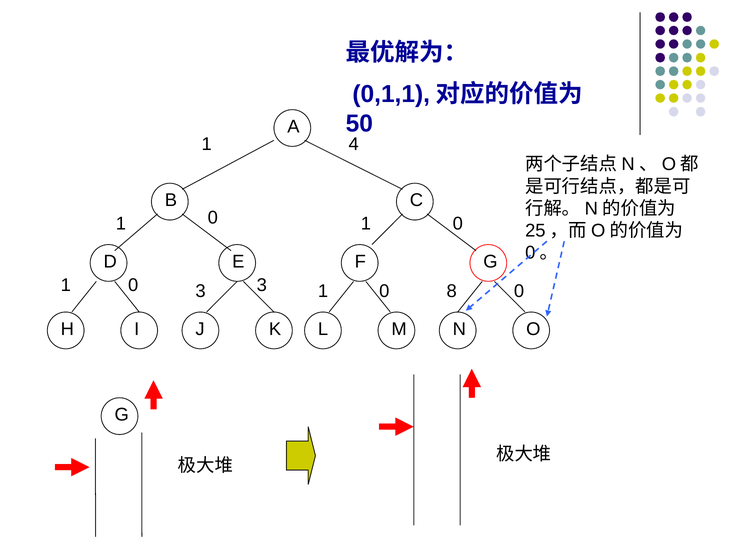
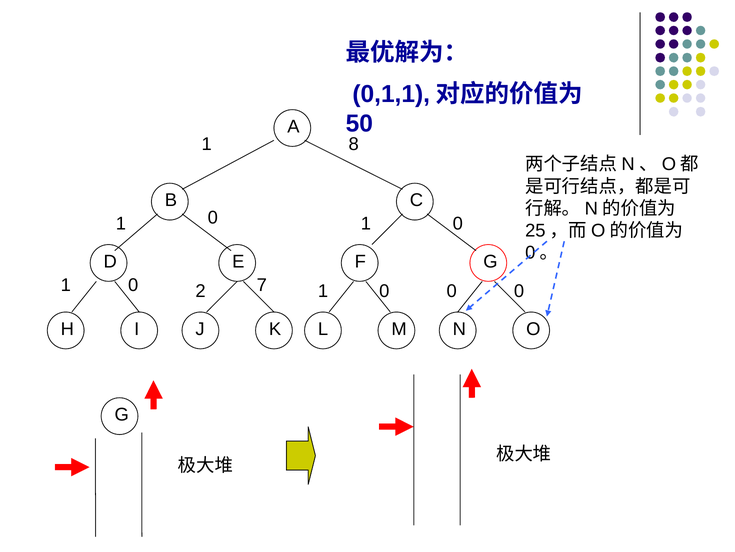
4: 4 -> 8
1 3: 3 -> 2
0 3: 3 -> 7
1 8: 8 -> 0
